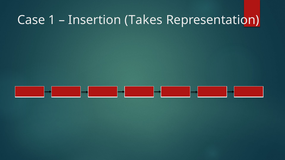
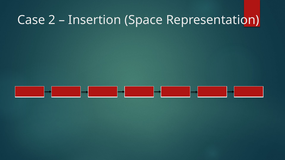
1: 1 -> 2
Takes: Takes -> Space
